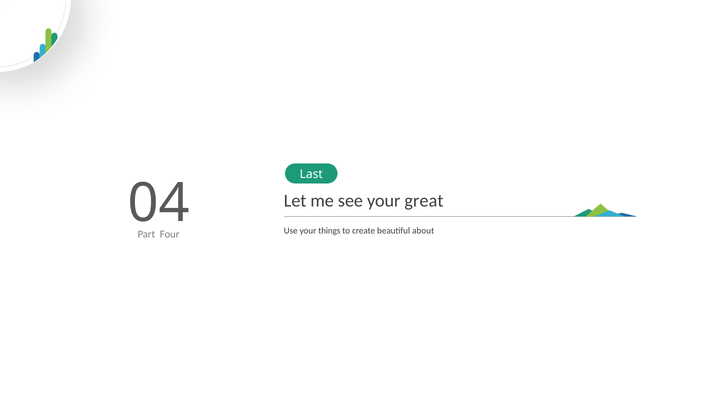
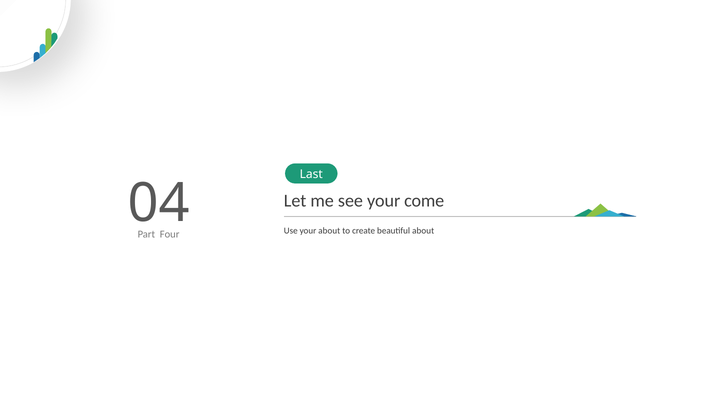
great: great -> come
your things: things -> about
